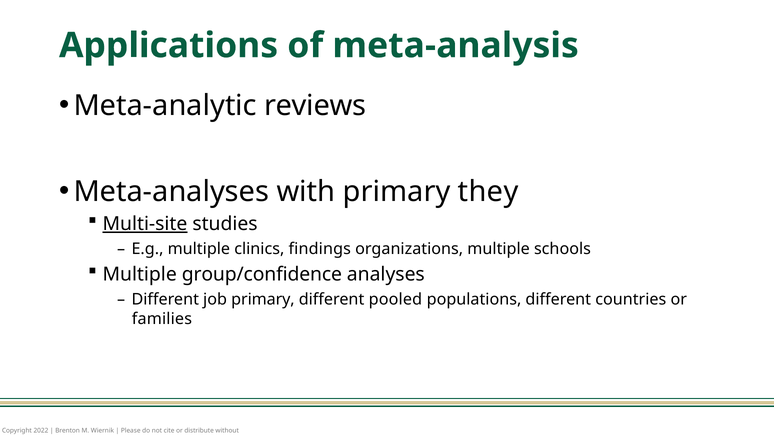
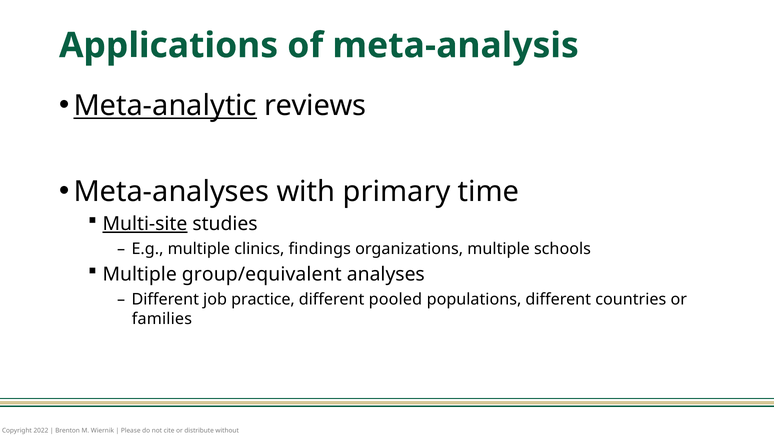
Meta-analytic underline: none -> present
they: they -> time
group/confidence: group/confidence -> group/equivalent
job primary: primary -> practice
